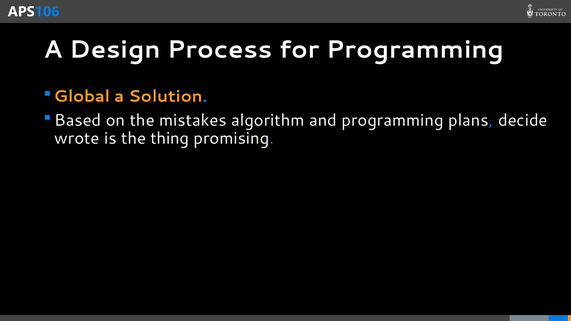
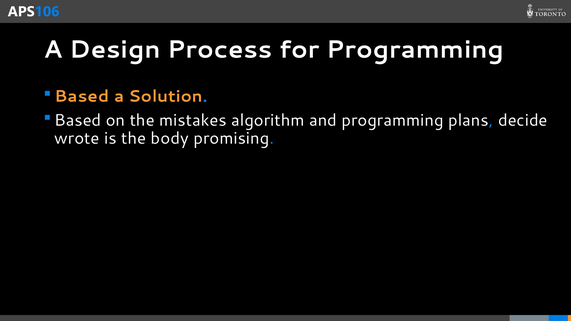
Global at (82, 97): Global -> Based
thing: thing -> body
